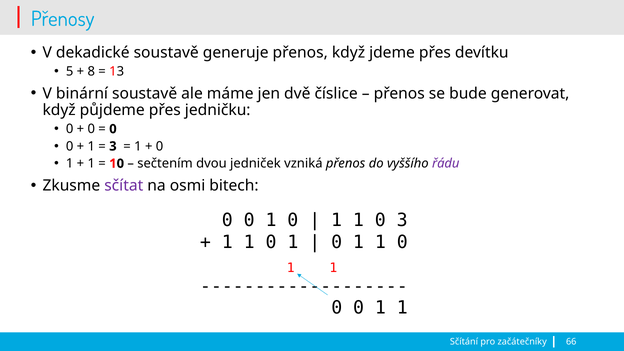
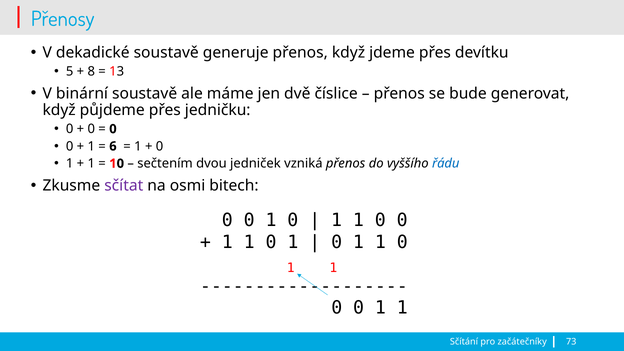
3 at (113, 146): 3 -> 6
řádu colour: purple -> blue
1 0 3: 3 -> 0
66: 66 -> 73
